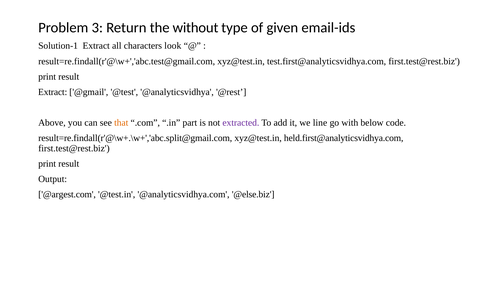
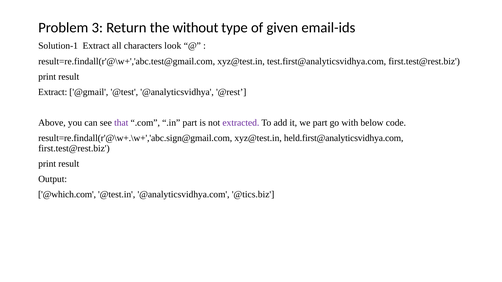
that colour: orange -> purple
we line: line -> part
result=re.findall(r'@\w+.\w+','abc.split@gmail.com: result=re.findall(r'@\w+.\w+','abc.split@gmail.com -> result=re.findall(r'@\w+.\w+','abc.sign@gmail.com
@argest.com: @argest.com -> @which.com
@else.biz: @else.biz -> @tics.biz
